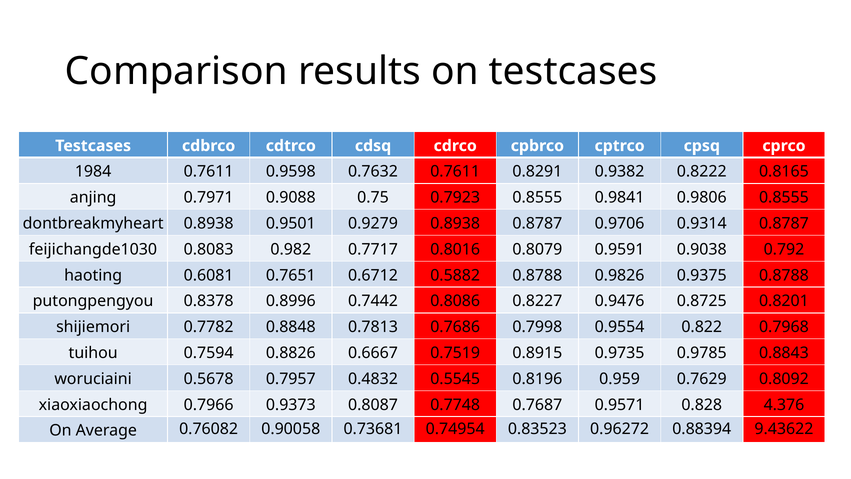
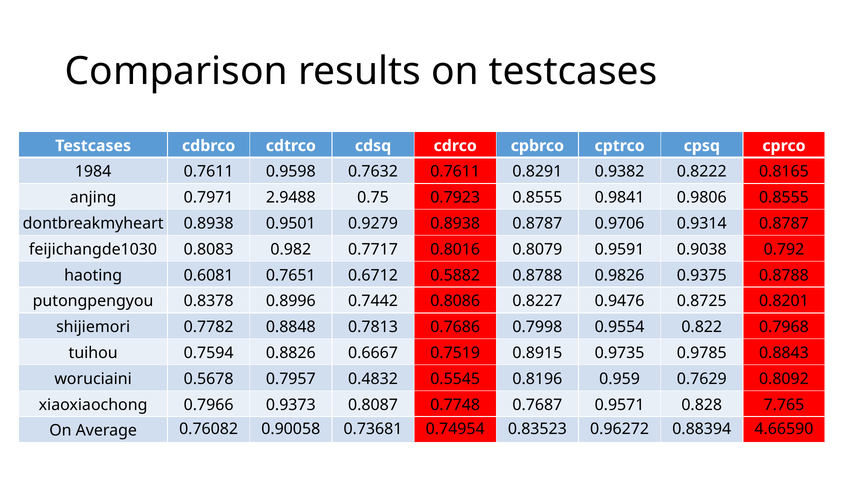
0.9088: 0.9088 -> 2.9488
4.376: 4.376 -> 7.765
9.43622: 9.43622 -> 4.66590
